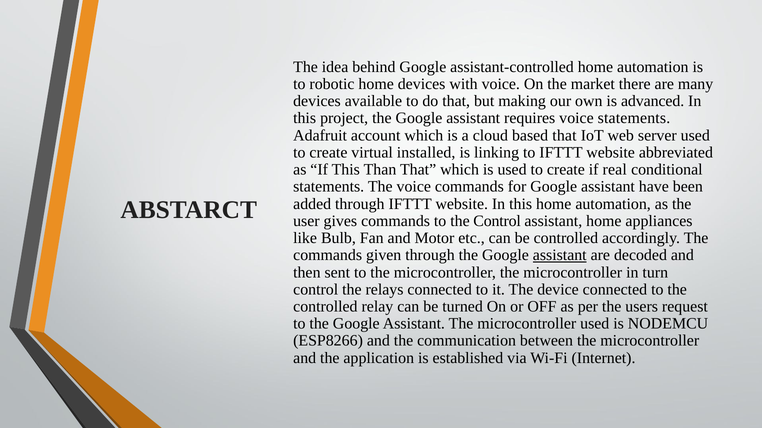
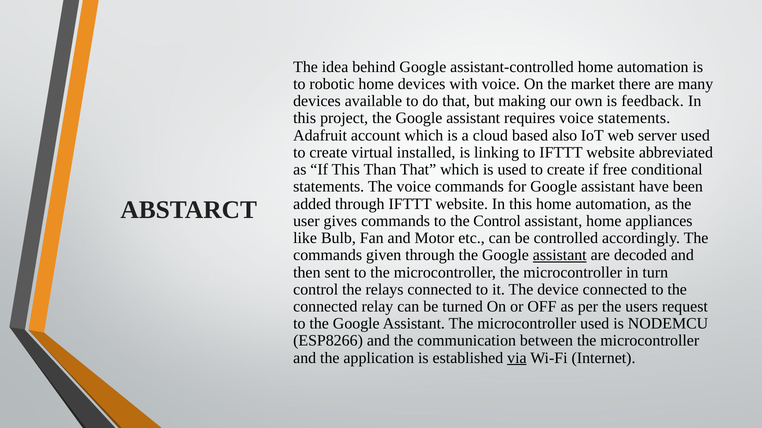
advanced: advanced -> feedback
based that: that -> also
real: real -> free
controlled at (325, 307): controlled -> connected
via underline: none -> present
